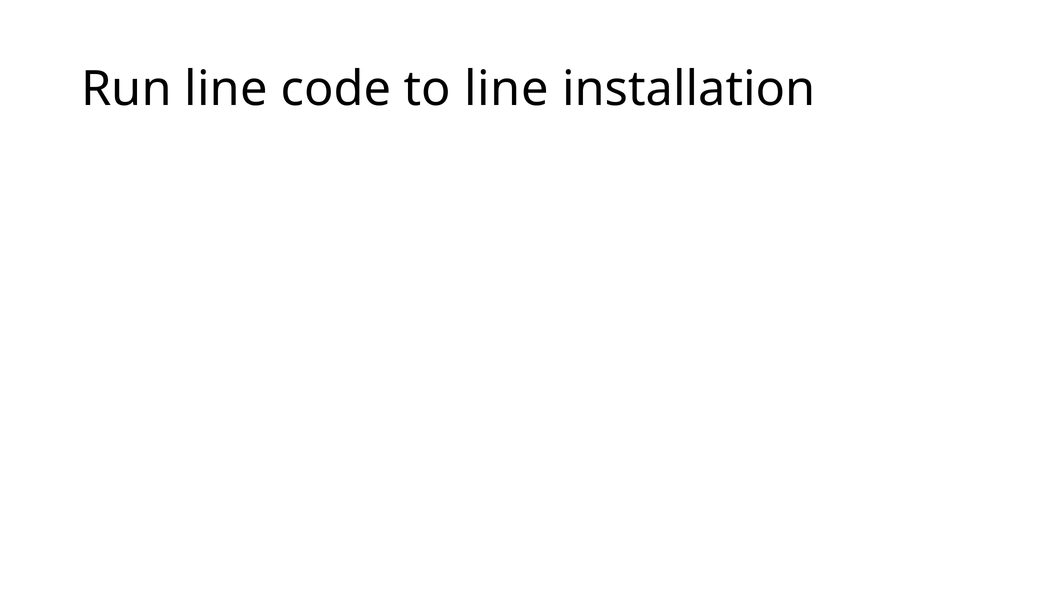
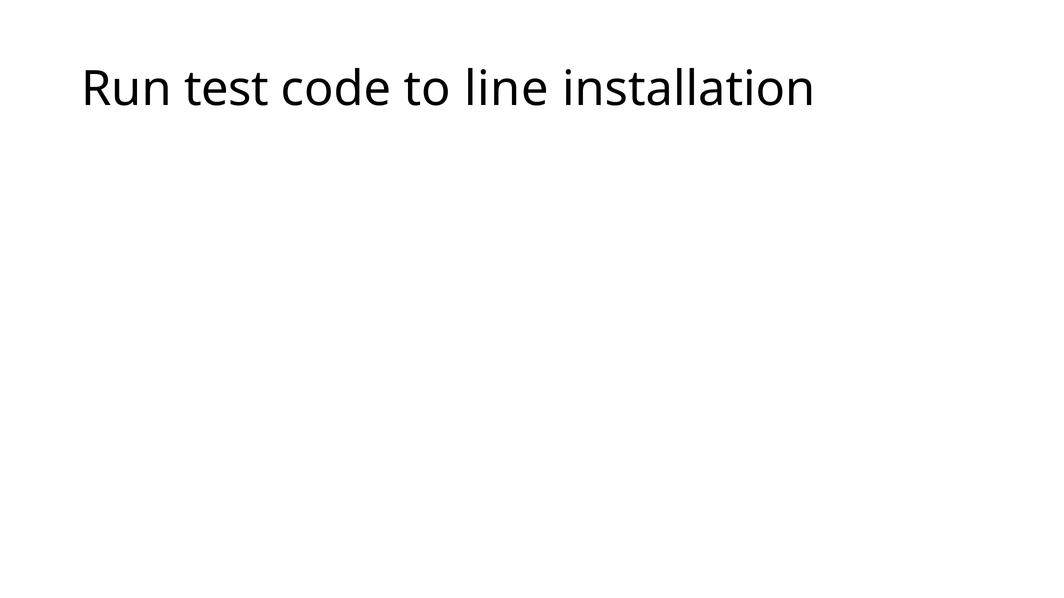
Run line: line -> test
